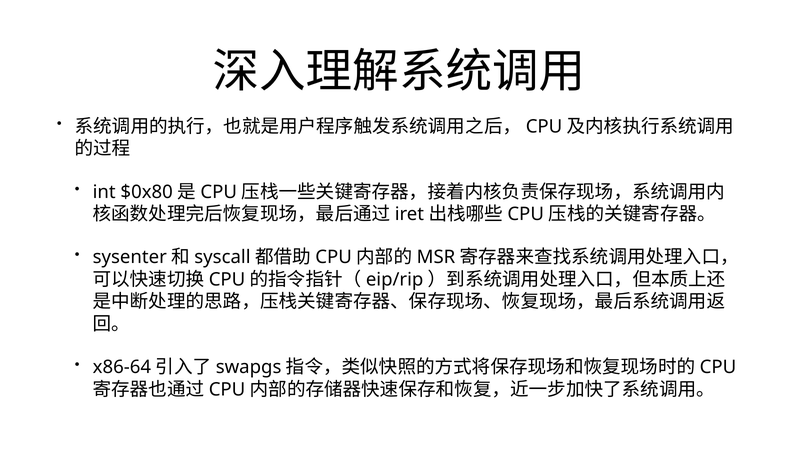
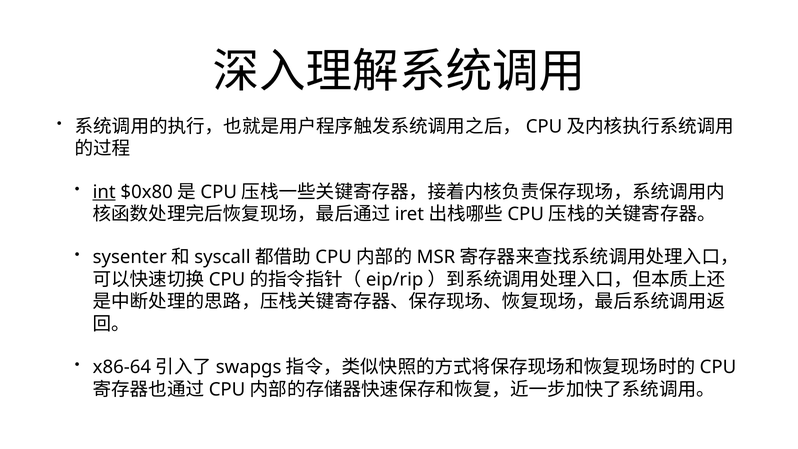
int underline: none -> present
